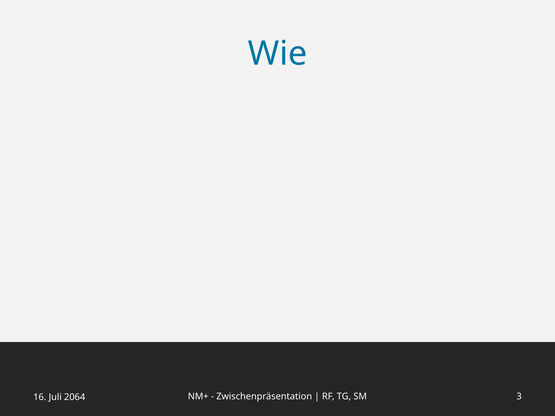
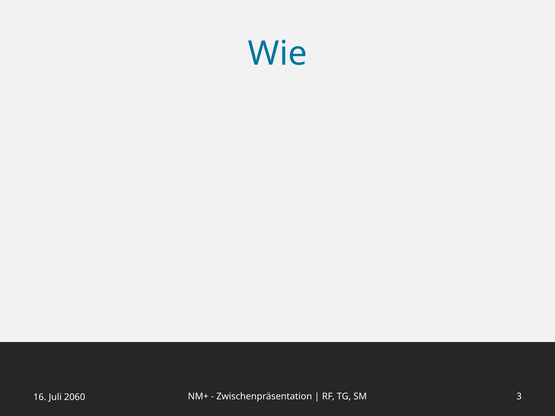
2064: 2064 -> 2060
